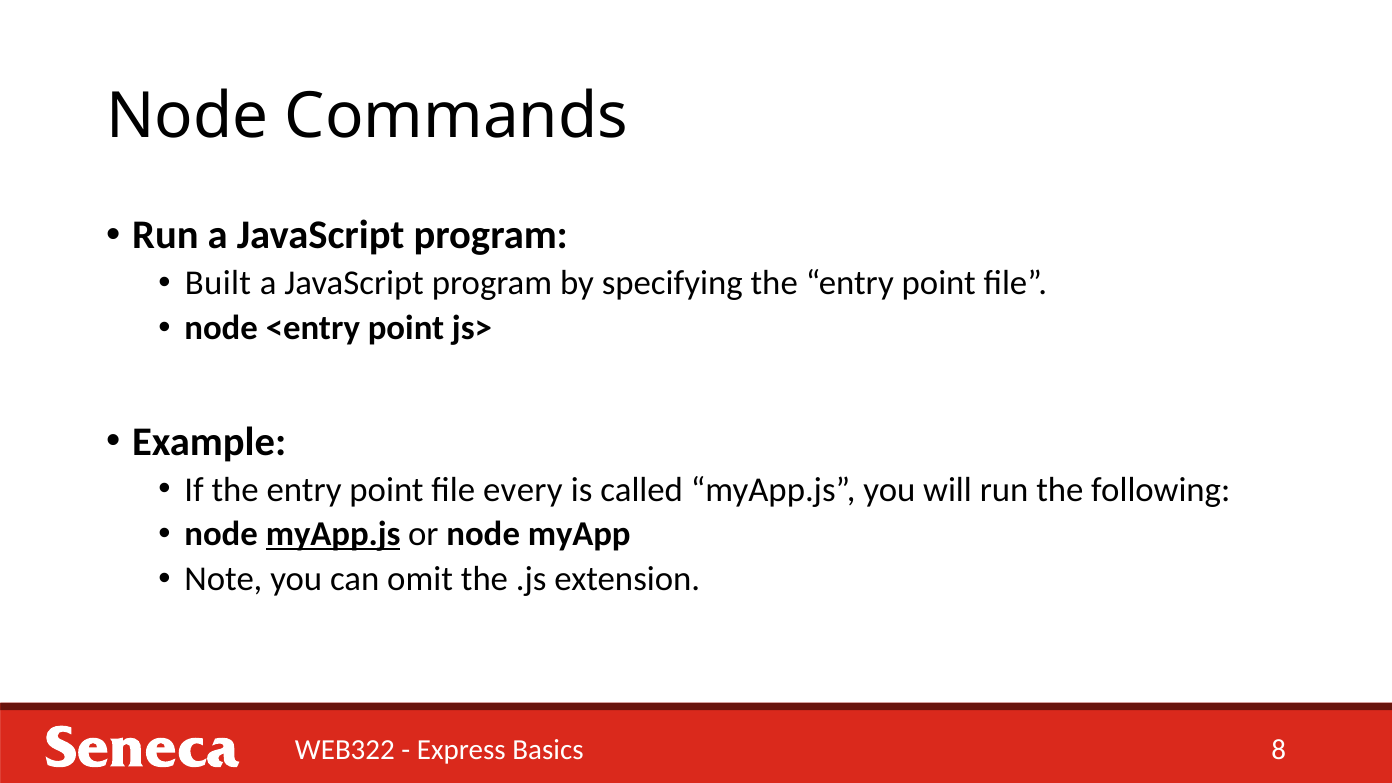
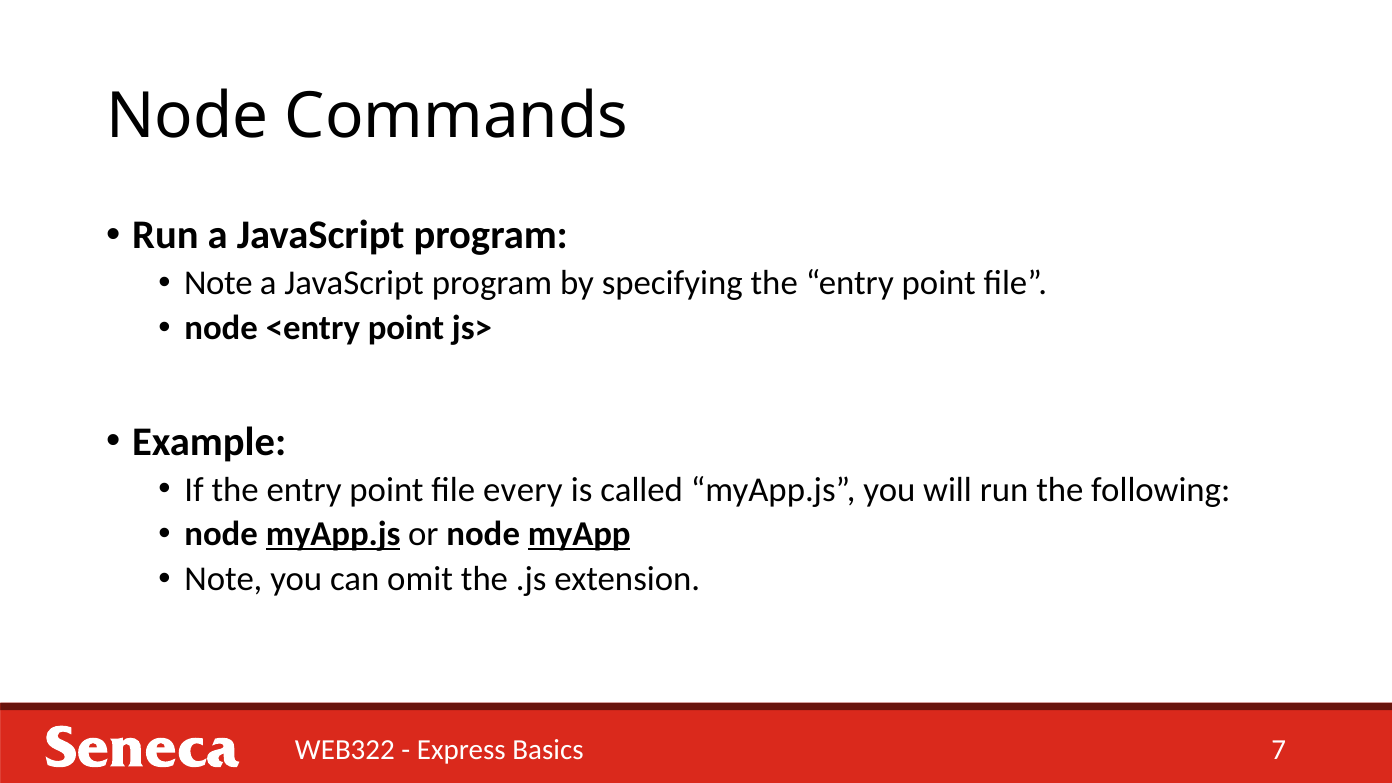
Built at (218, 283): Built -> Note
myApp underline: none -> present
8: 8 -> 7
